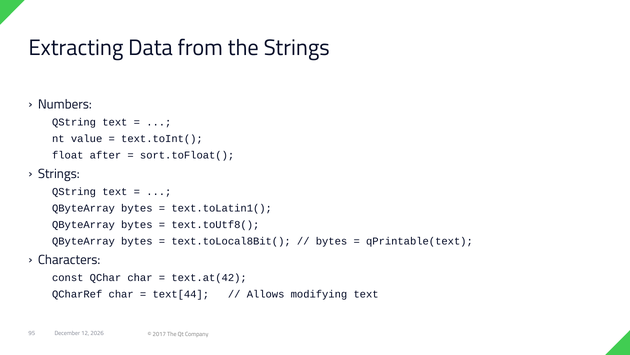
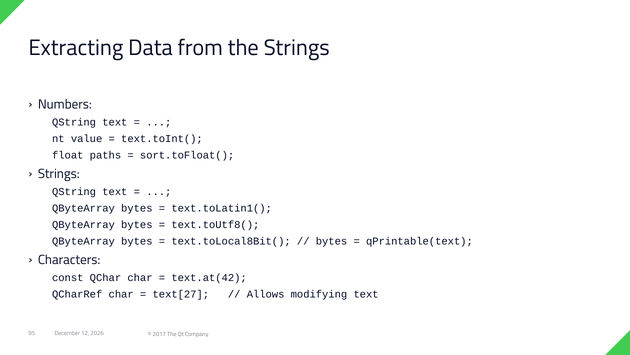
after: after -> paths
text[44: text[44 -> text[27
